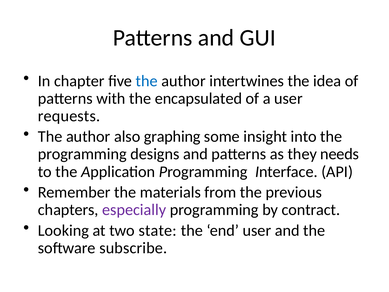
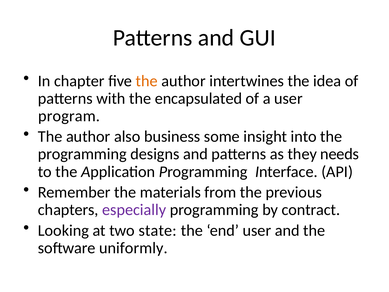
the at (147, 81) colour: blue -> orange
requests: requests -> program
graphing: graphing -> business
subscribe: subscribe -> uniformly
